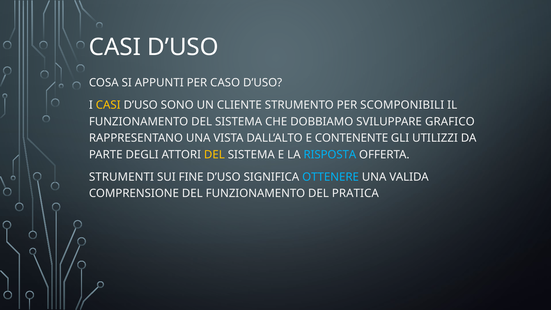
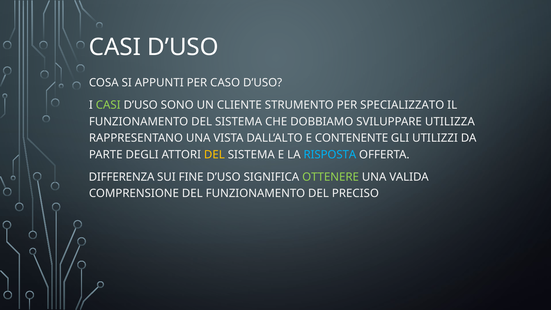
CASI at (108, 105) colour: yellow -> light green
SCOMPONIBILI: SCOMPONIBILI -> SPECIALIZZATO
GRAFICO: GRAFICO -> UTILIZZA
STRUMENTI: STRUMENTI -> DIFFERENZA
OTTENERE colour: light blue -> light green
PRATICA: PRATICA -> PRECISO
